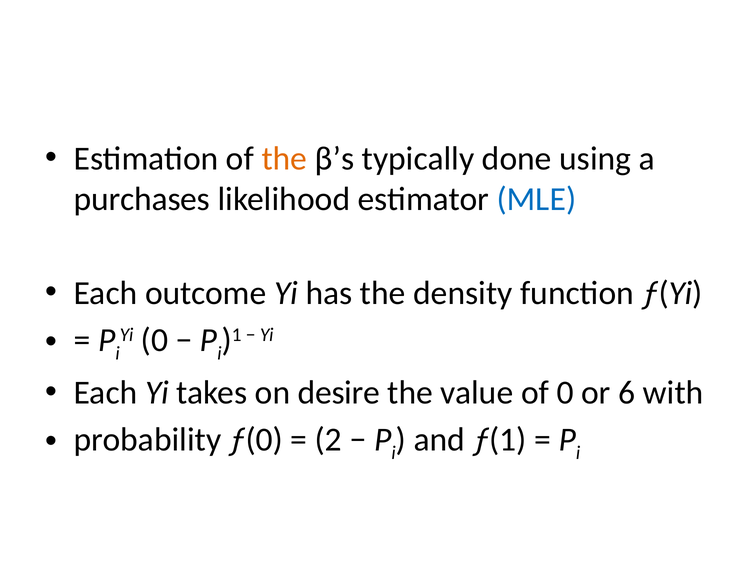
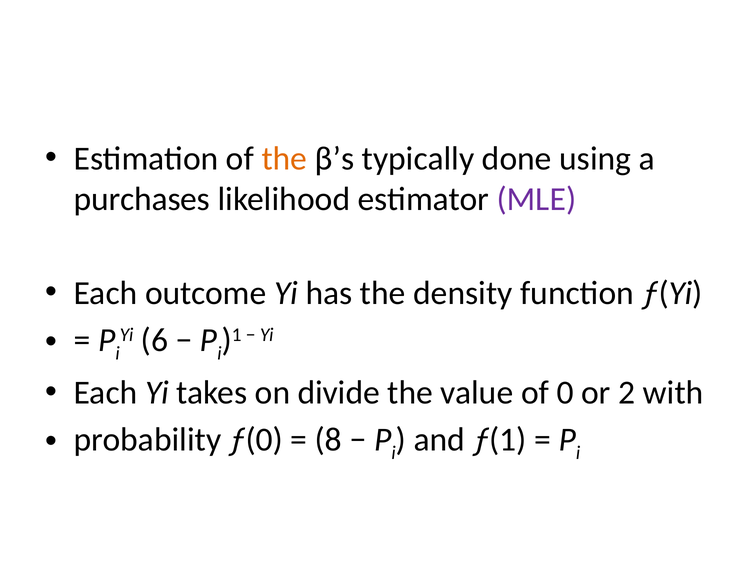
MLE colour: blue -> purple
Yi 0: 0 -> 6
desire: desire -> divide
6: 6 -> 2
2: 2 -> 8
